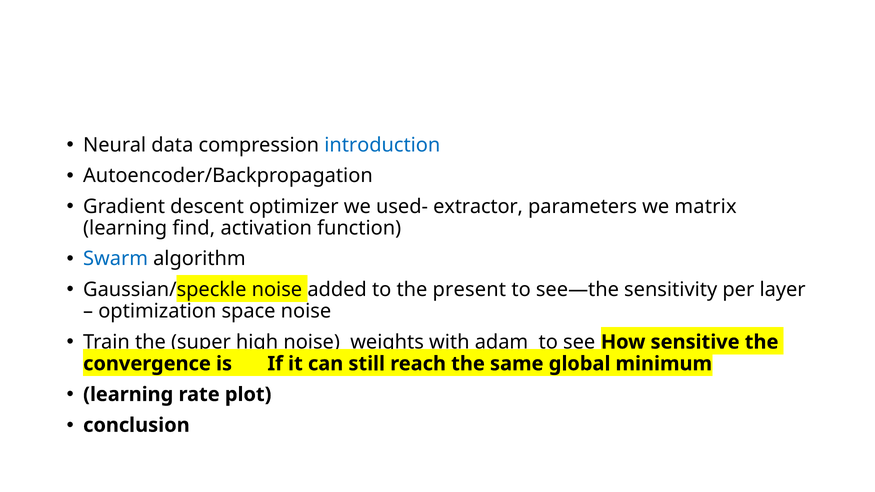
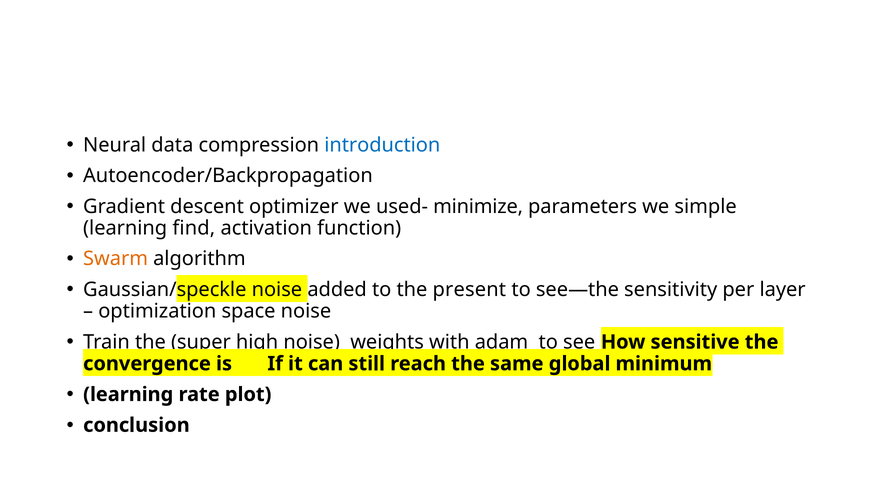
extractor: extractor -> minimize
matrix: matrix -> simple
Swarm colour: blue -> orange
